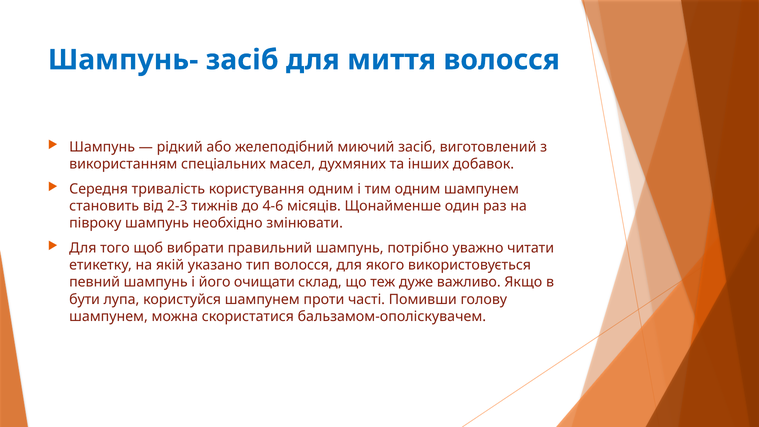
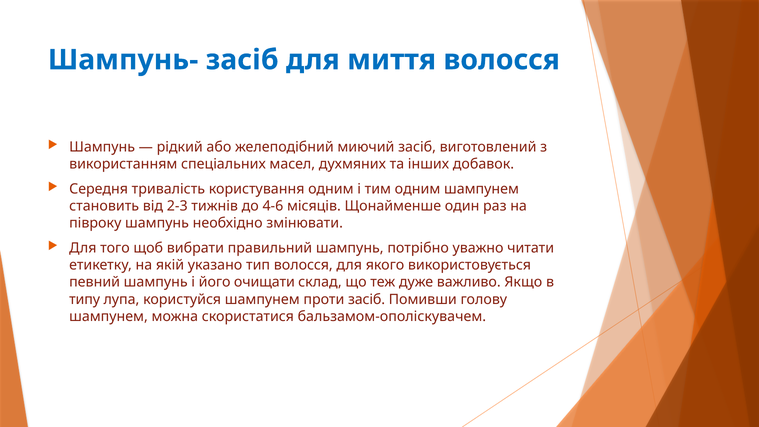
бути: бути -> типу
проти часті: часті -> засіб
